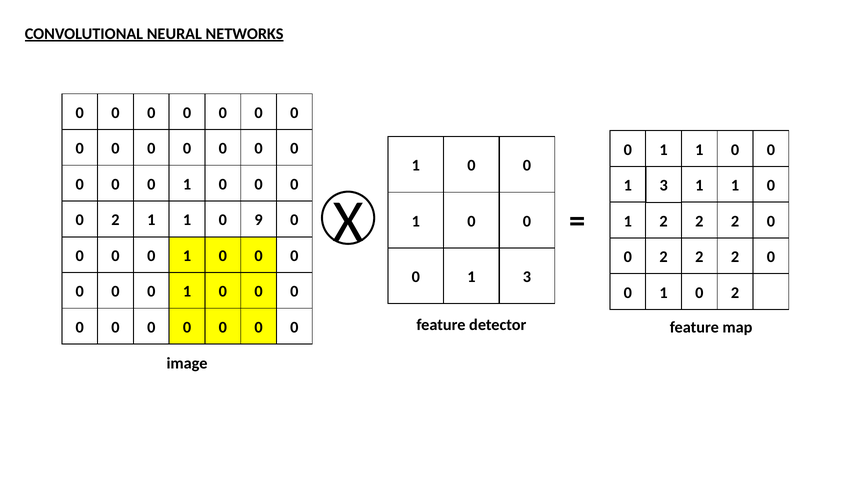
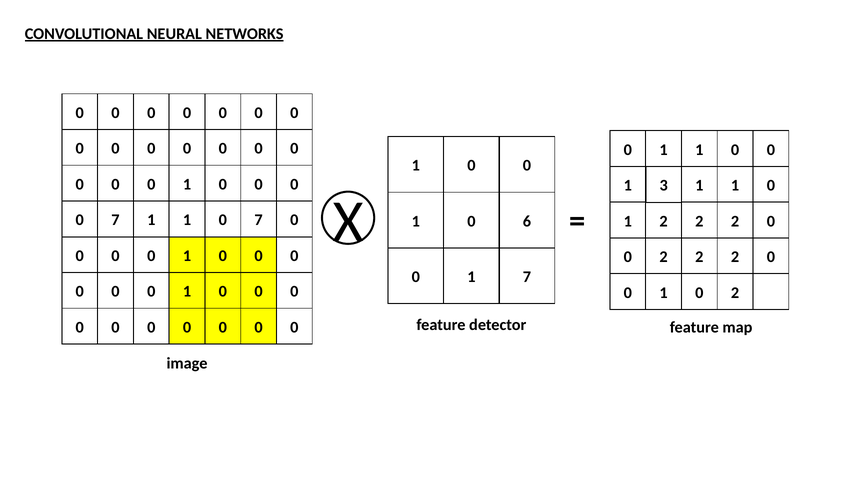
2 at (115, 220): 2 -> 7
1 0 9: 9 -> 7
0 at (527, 221): 0 -> 6
1 3: 3 -> 7
